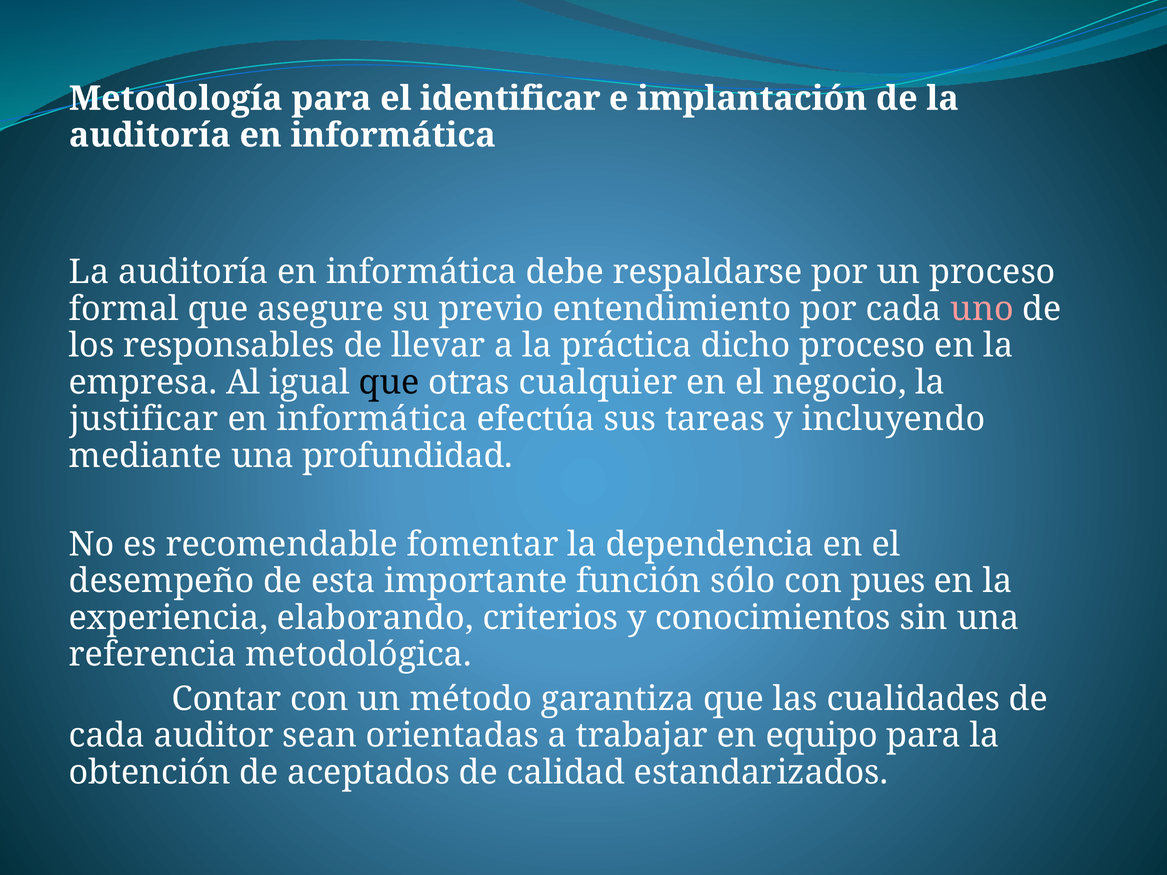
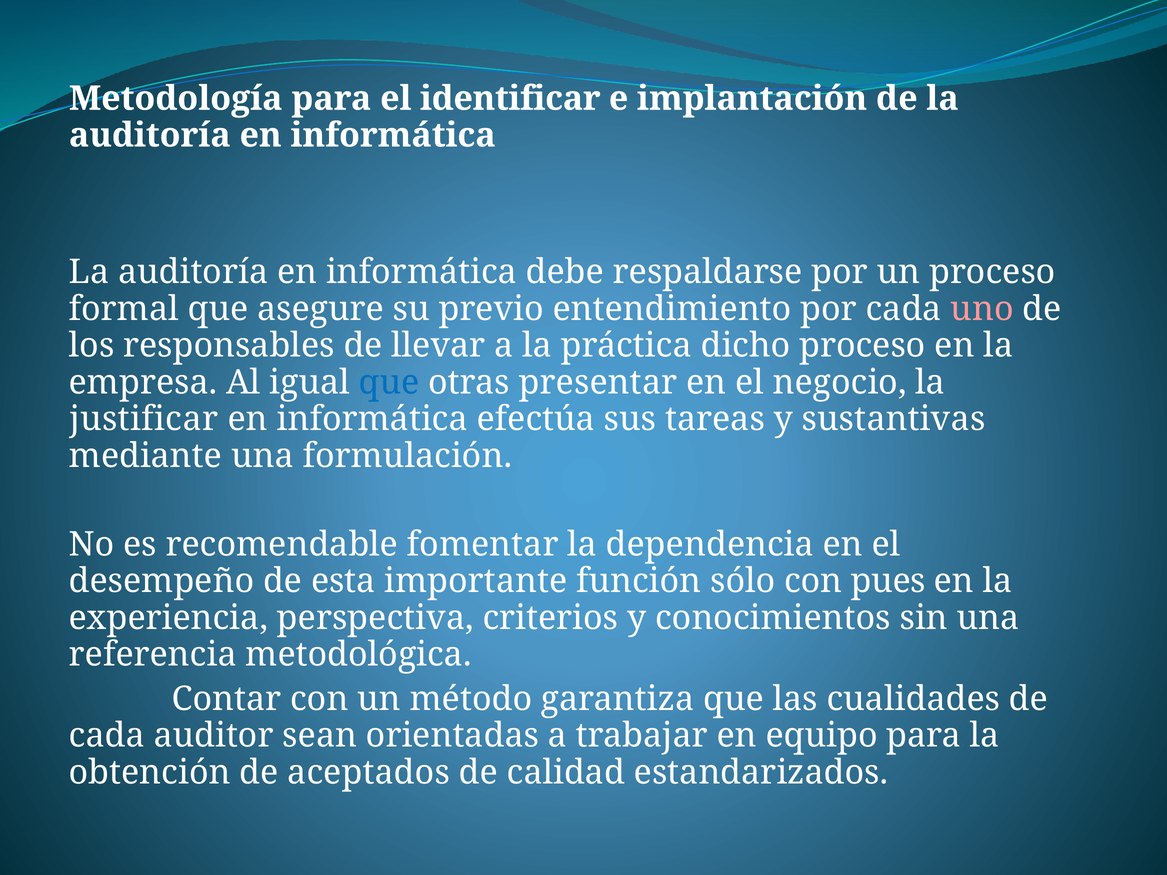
que at (389, 383) colour: black -> blue
cualquier: cualquier -> presentar
incluyendo: incluyendo -> sustantivas
profundidad: profundidad -> formulación
elaborando: elaborando -> perspectiva
